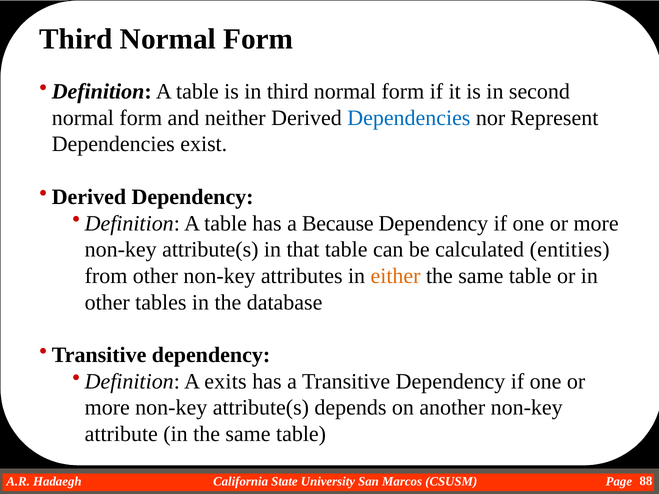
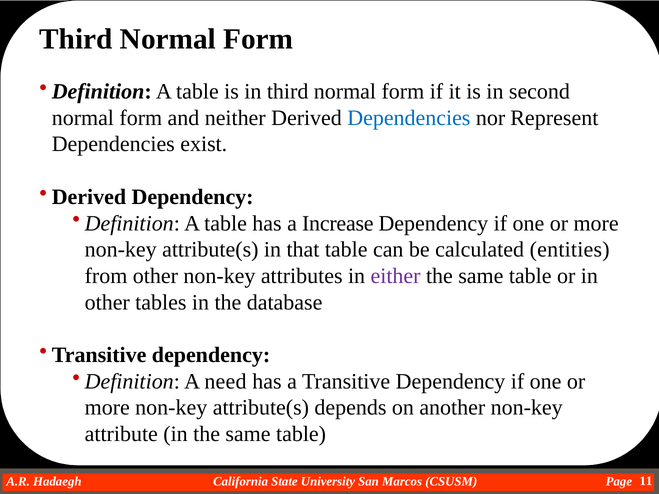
Because: Because -> Increase
either colour: orange -> purple
exits: exits -> need
88: 88 -> 11
